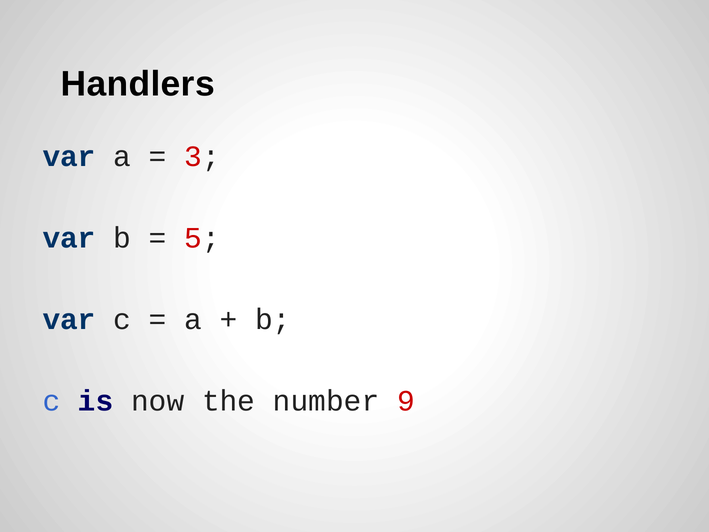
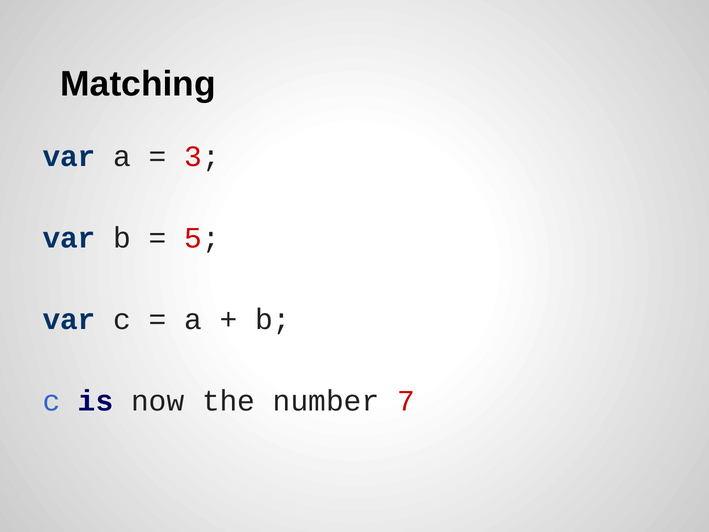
Handlers: Handlers -> Matching
9: 9 -> 7
